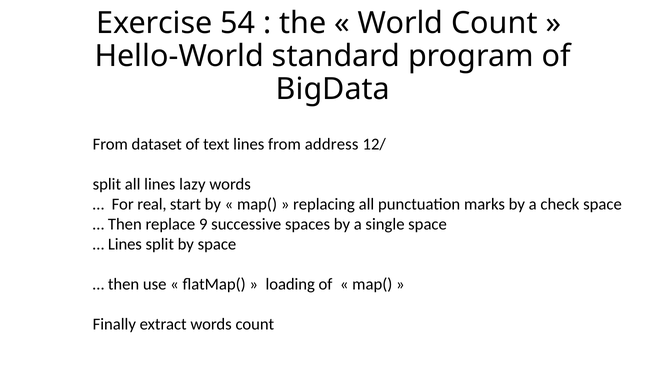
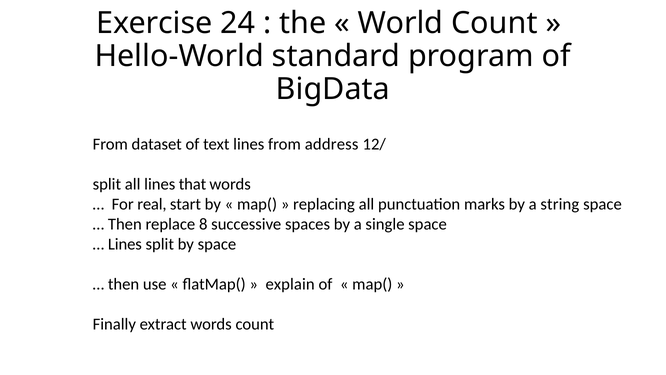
54: 54 -> 24
lazy: lazy -> that
check: check -> string
9: 9 -> 8
loading: loading -> explain
